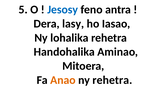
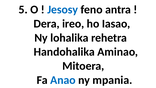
lasy: lasy -> ireo
Anao colour: orange -> blue
ny rehetra: rehetra -> mpania
